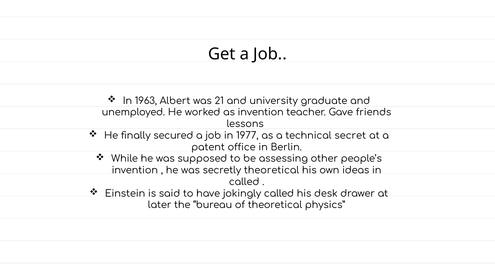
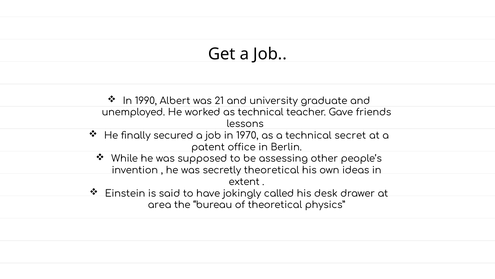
1963: 1963 -> 1990
as invention: invention -> technical
1977: 1977 -> 1970
called at (244, 182): called -> extent
later: later -> area
